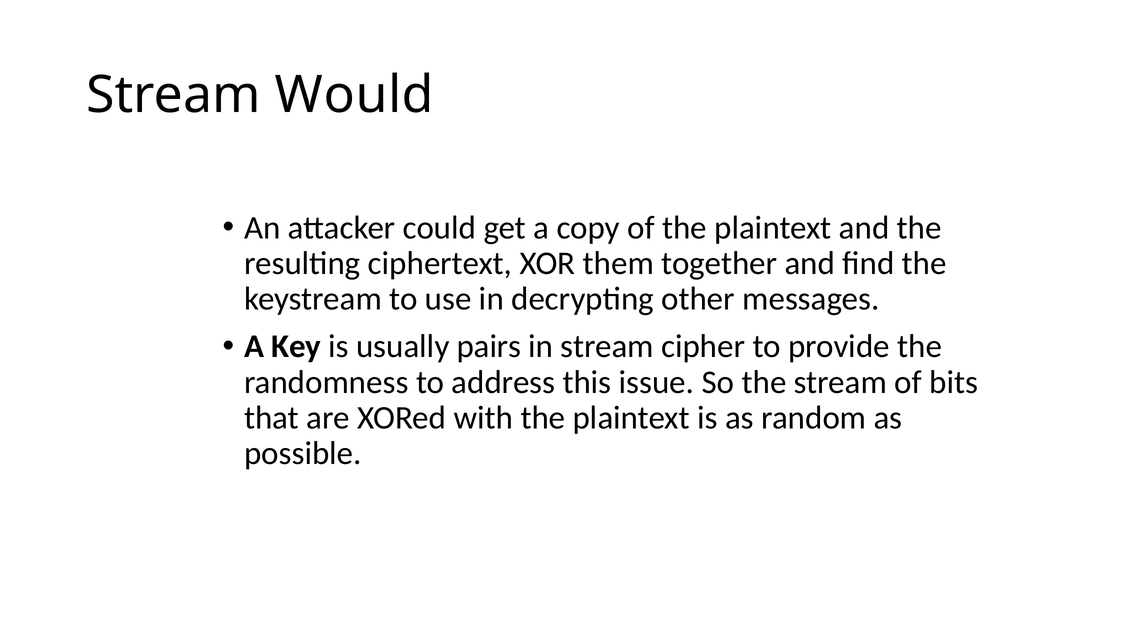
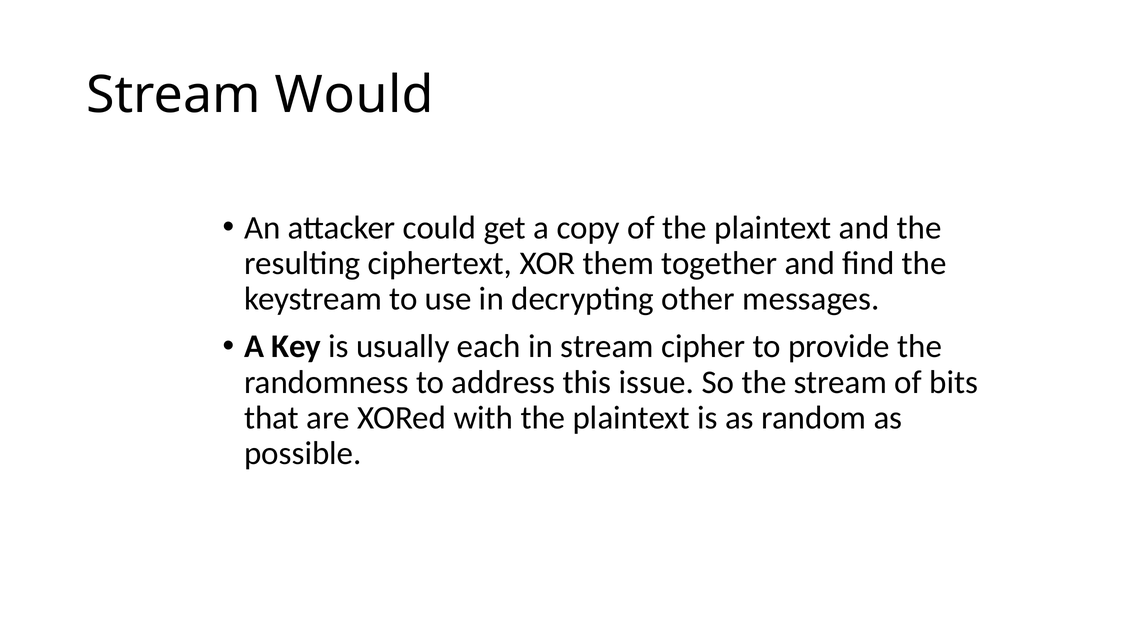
pairs: pairs -> each
